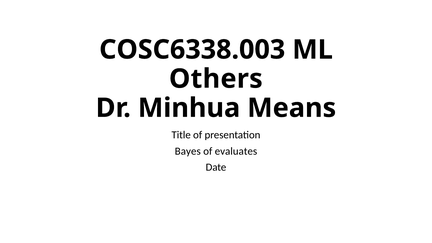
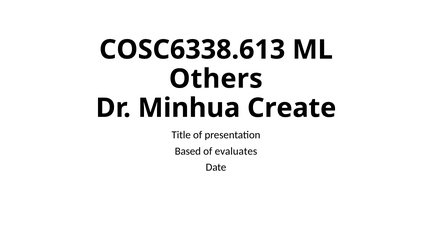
COSC6338.003: COSC6338.003 -> COSC6338.613
Means: Means -> Create
Bayes: Bayes -> Based
